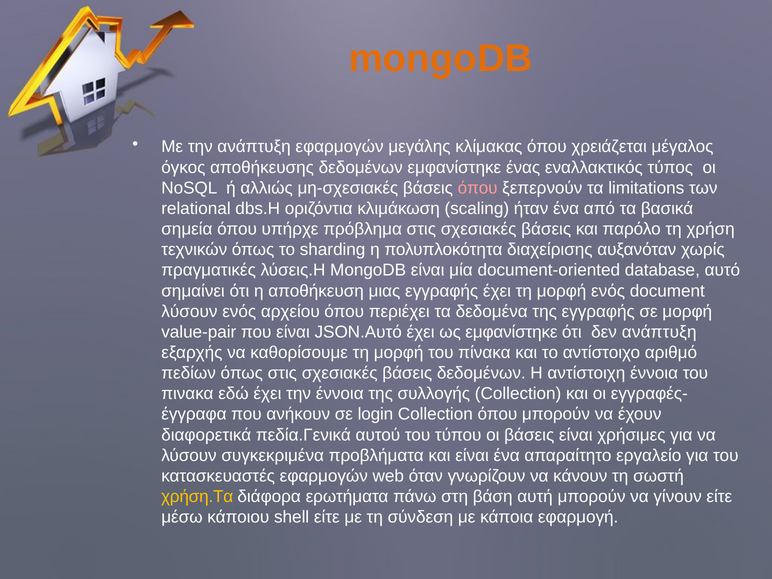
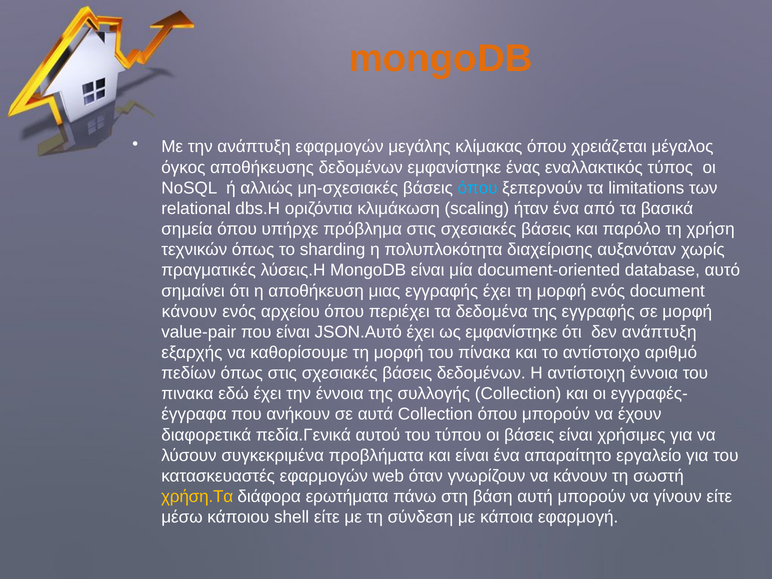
όπου at (478, 188) colour: pink -> light blue
λύσουν at (189, 311): λύσουν -> κάνουν
login: login -> αυτά
